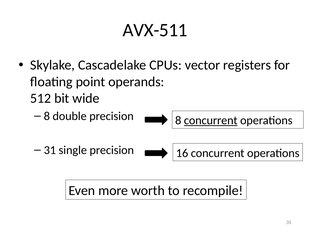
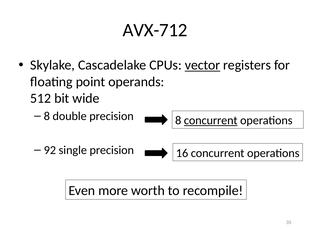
AVX-511: AVX-511 -> AVX-712
vector underline: none -> present
31: 31 -> 92
